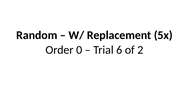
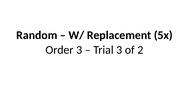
Order 0: 0 -> 3
Trial 6: 6 -> 3
